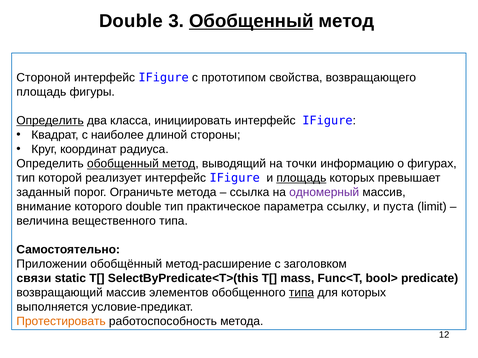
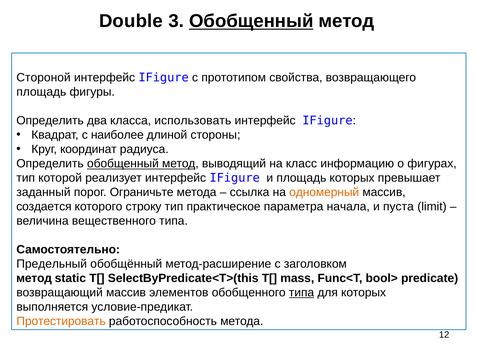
Определить at (50, 121) underline: present -> none
инициировать: инициировать -> использовать
точки: точки -> класс
площадь at (301, 178) underline: present -> none
одномерный colour: purple -> orange
внимание: внимание -> создается
которого double: double -> строку
ссылку: ссылку -> начала
Приложении: Приложении -> Предельный
связи at (34, 279): связи -> метод
